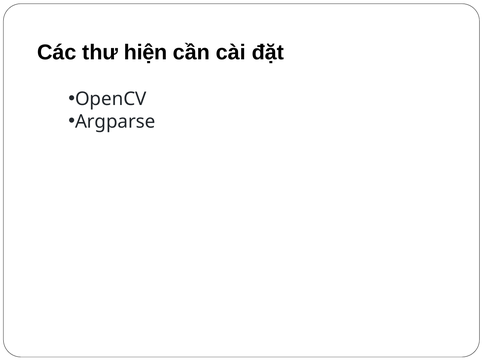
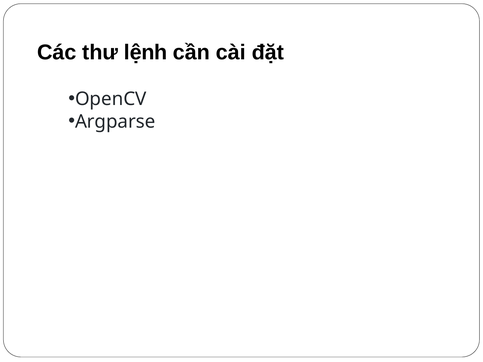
hiện: hiện -> lệnh
